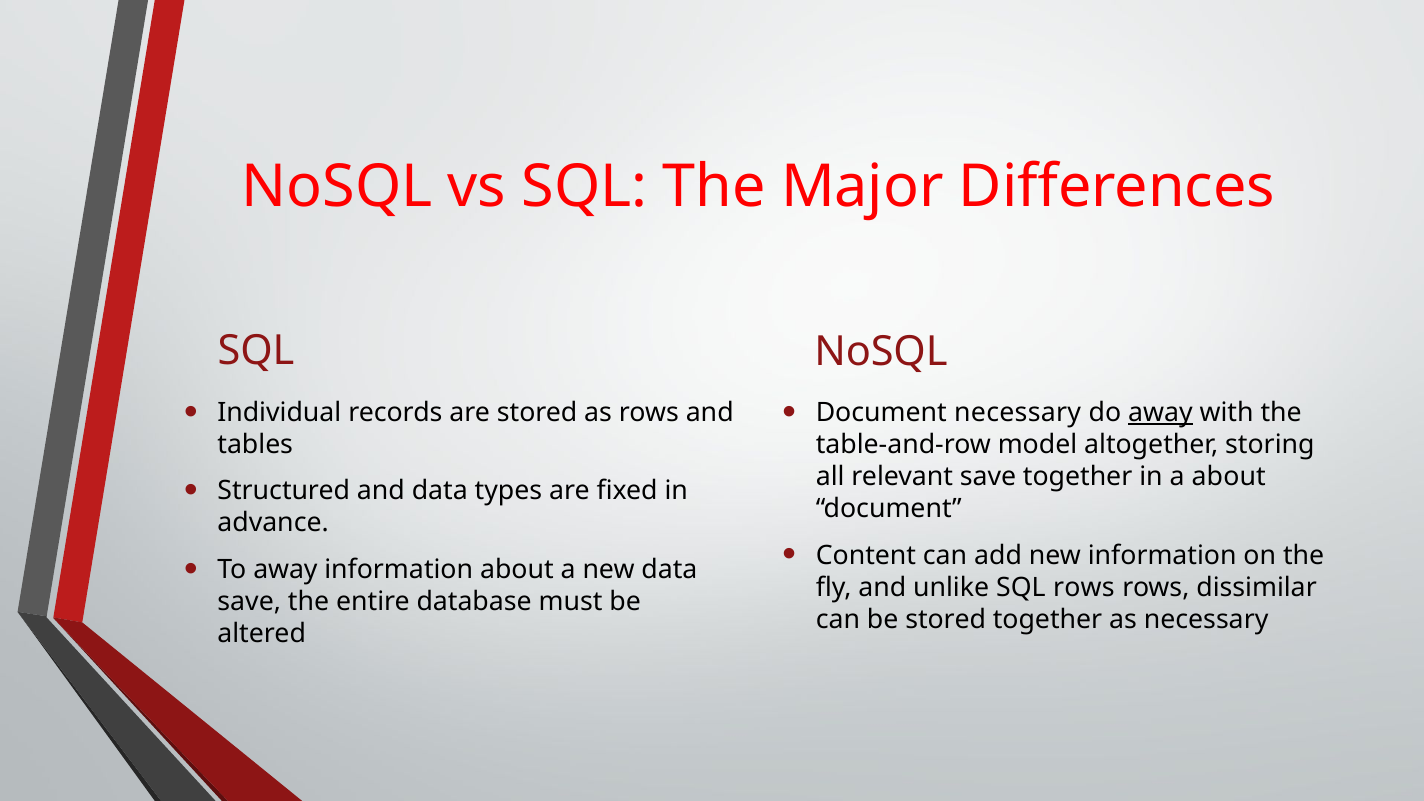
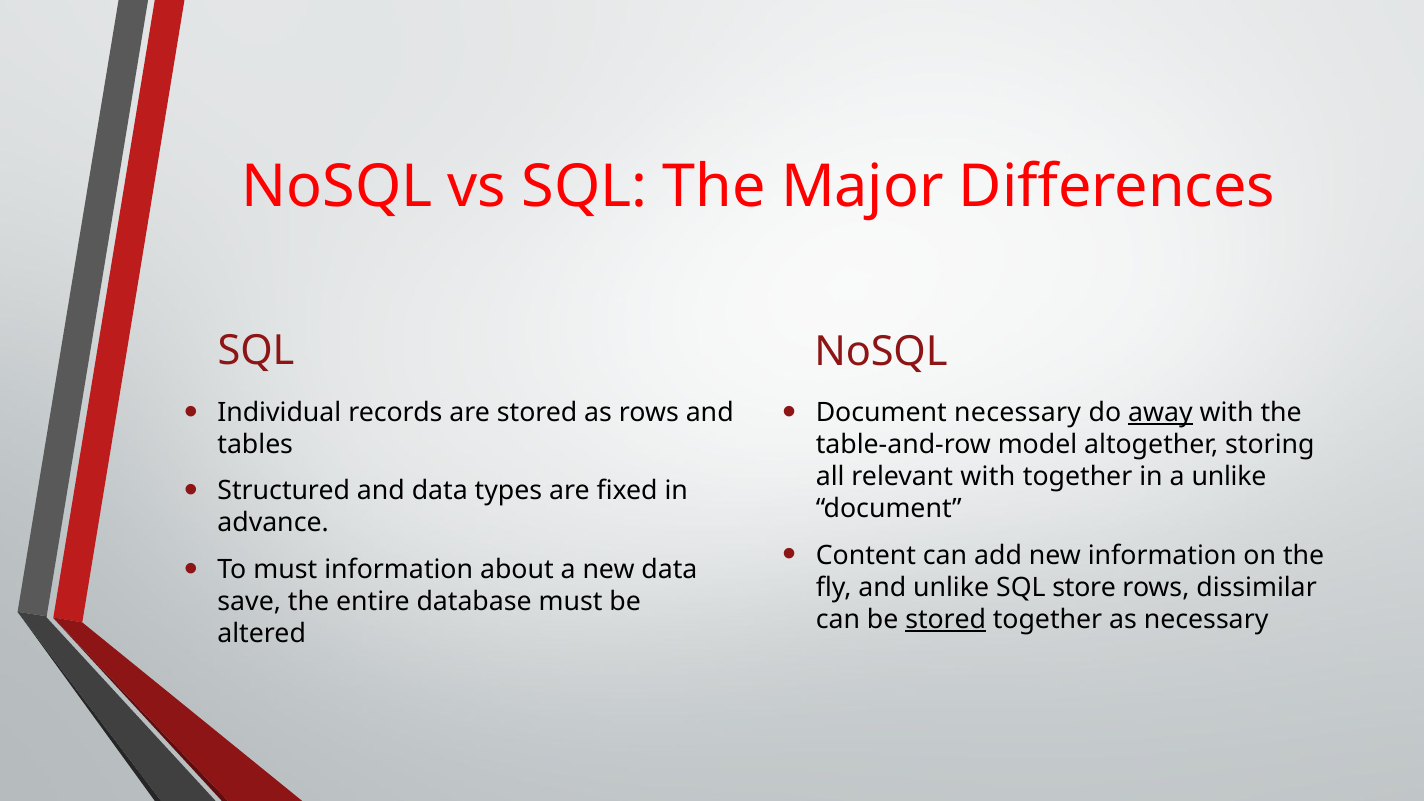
relevant save: save -> with
a about: about -> unlike
To away: away -> must
SQL rows: rows -> store
stored at (946, 619) underline: none -> present
